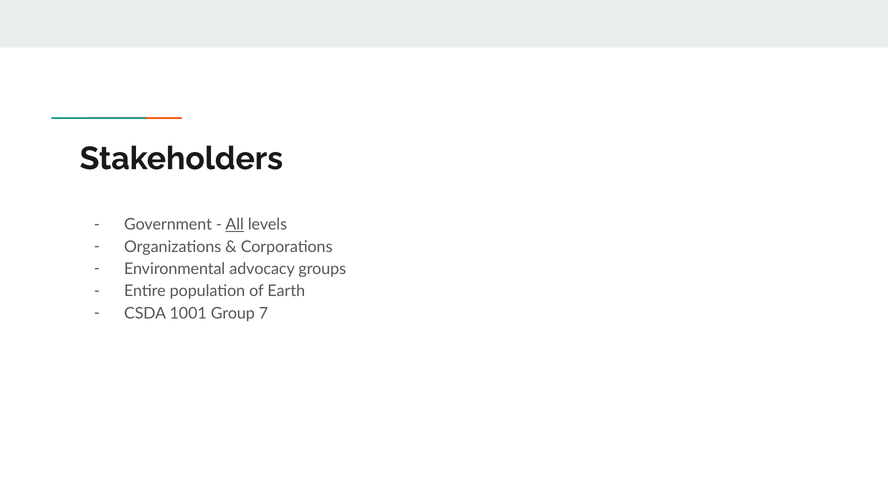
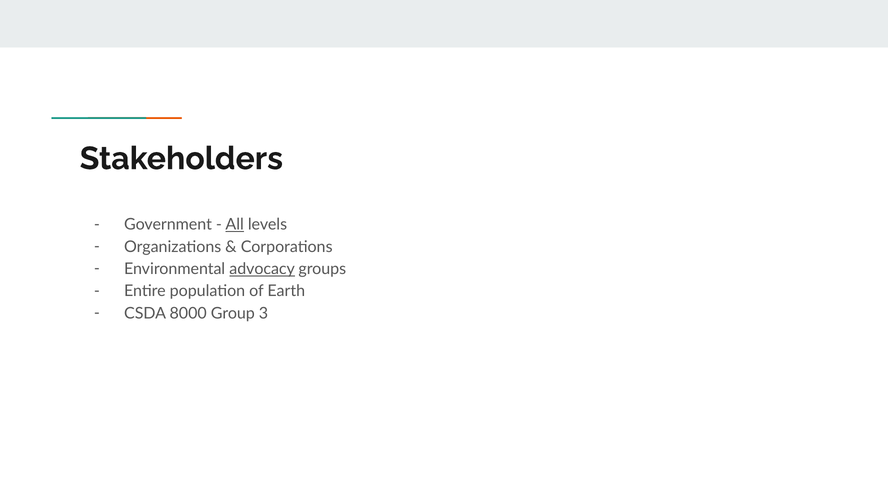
advocacy underline: none -> present
1001: 1001 -> 8000
7: 7 -> 3
